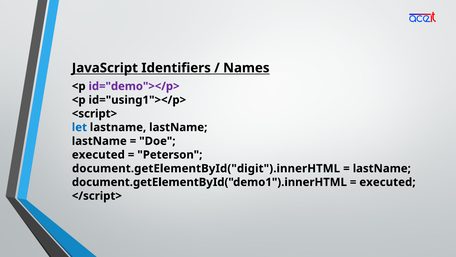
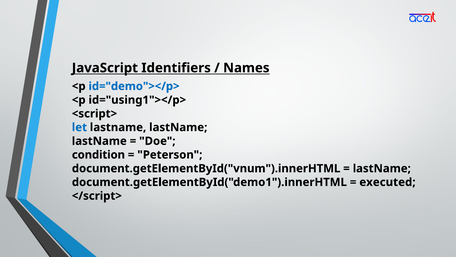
id="demo"></p> colour: purple -> blue
executed at (98, 154): executed -> condition
document.getElementById("digit").innerHTML: document.getElementById("digit").innerHTML -> document.getElementById("vnum").innerHTML
